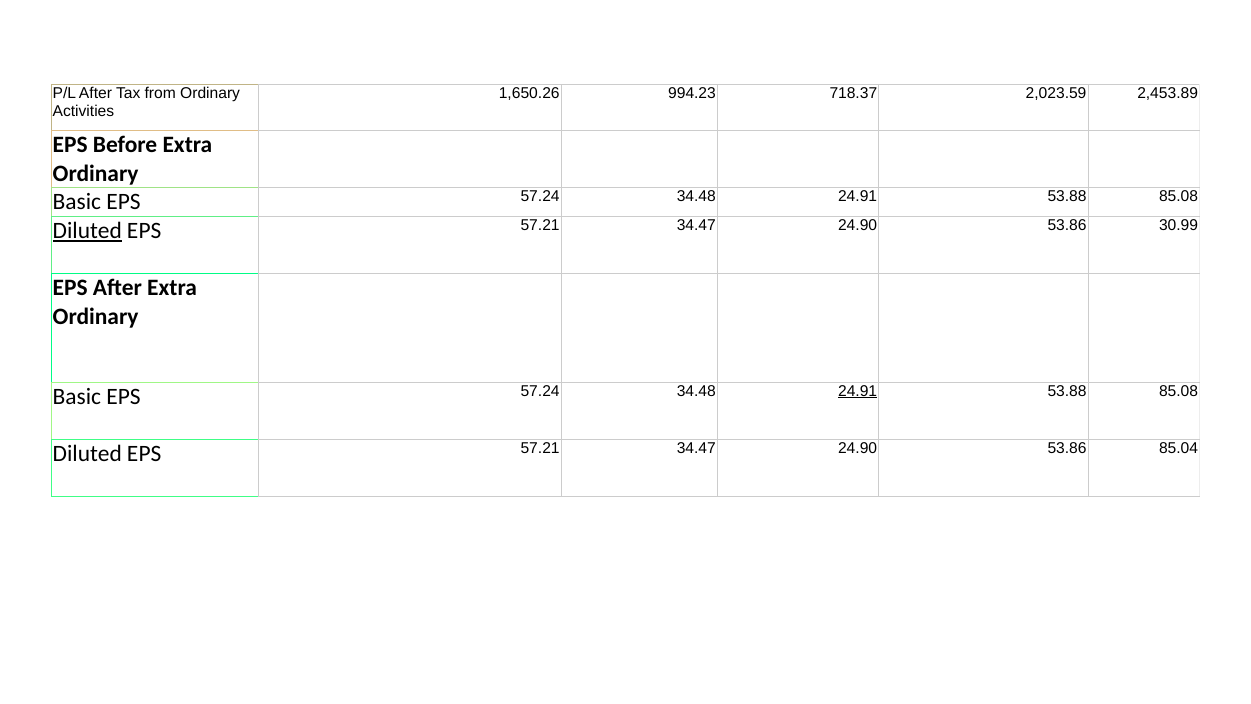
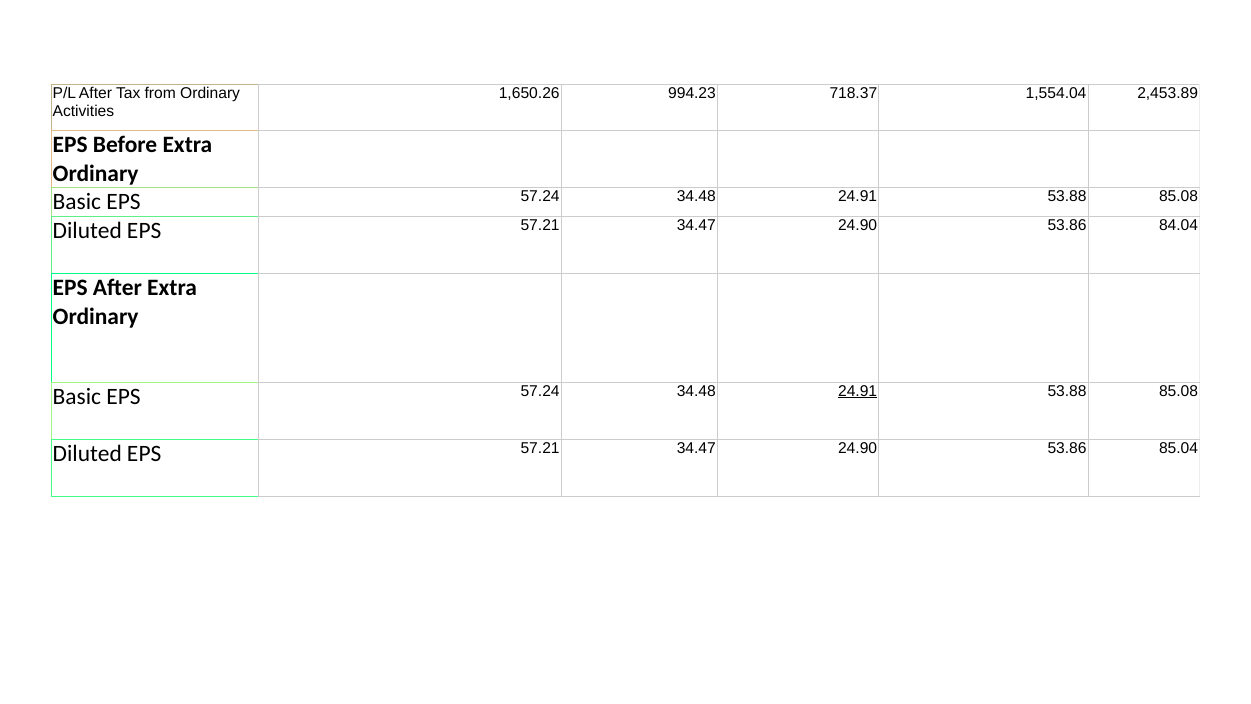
2,023.59: 2,023.59 -> 1,554.04
Diluted at (87, 231) underline: present -> none
30.99: 30.99 -> 84.04
